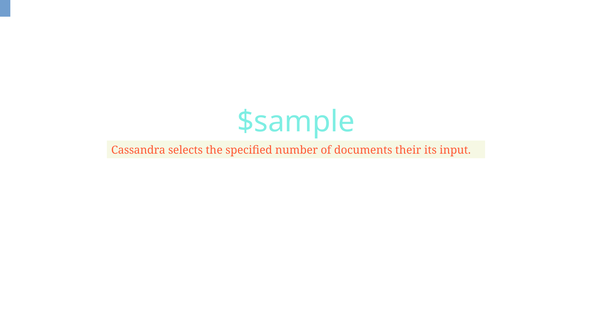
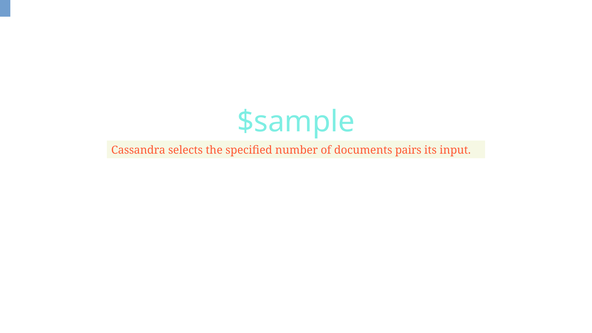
their: their -> pairs
